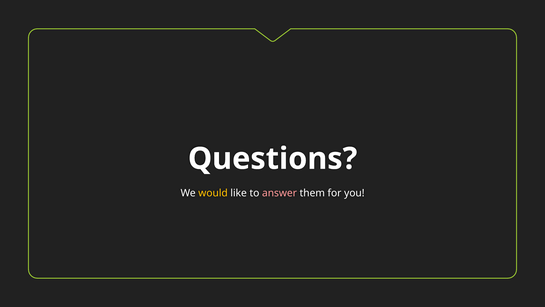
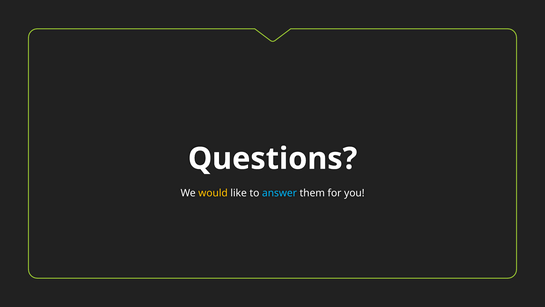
answer colour: pink -> light blue
